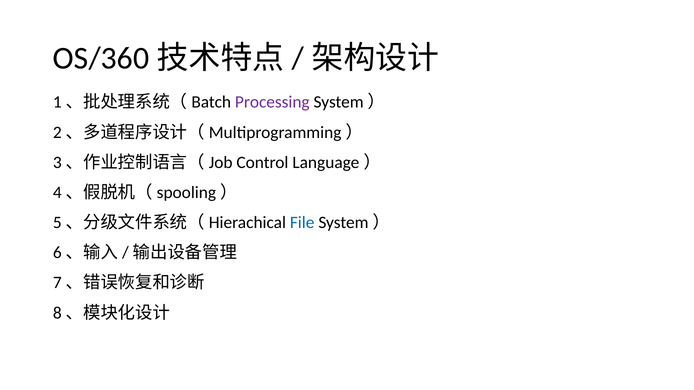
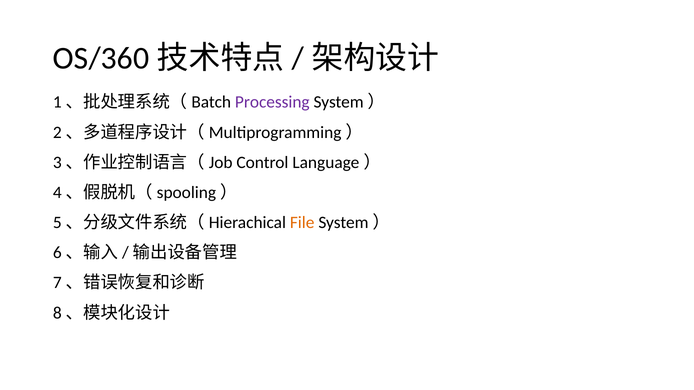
File colour: blue -> orange
